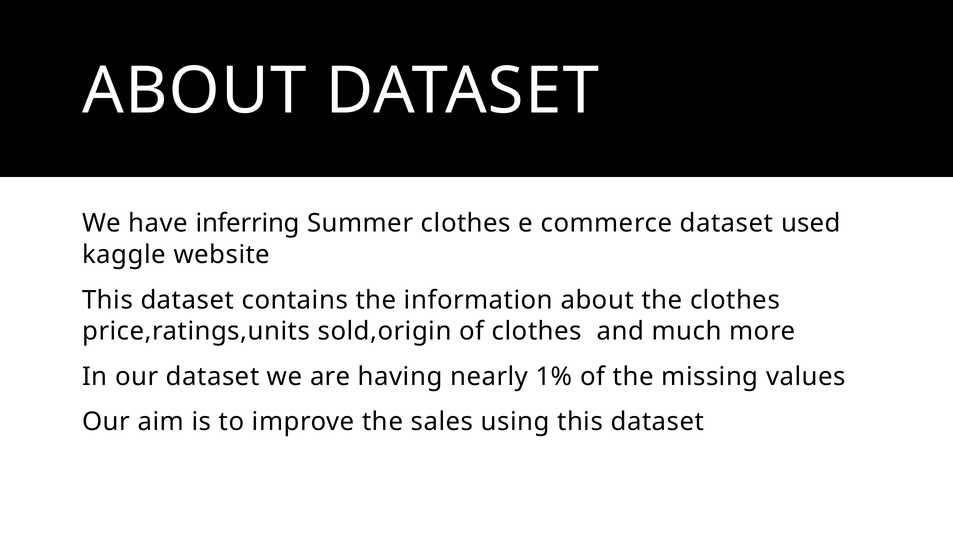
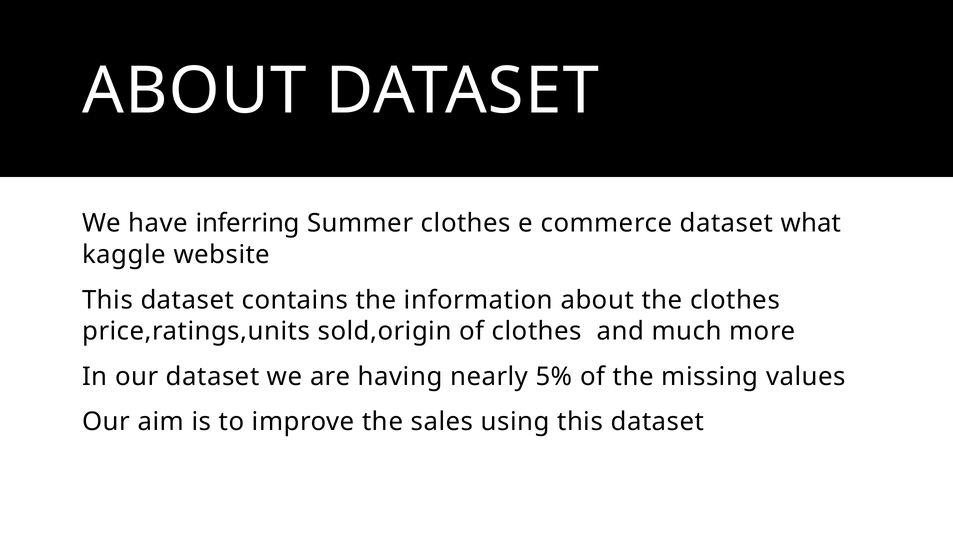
used: used -> what
1%: 1% -> 5%
